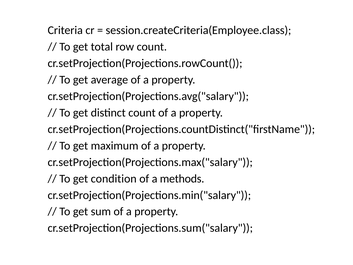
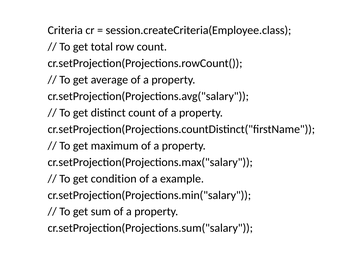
methods: methods -> example
